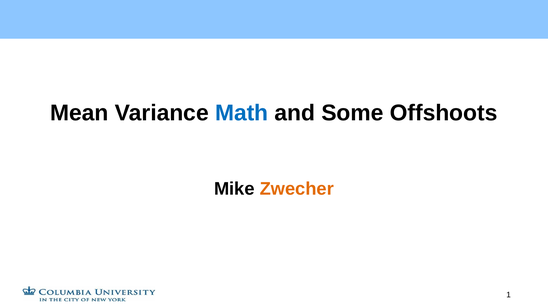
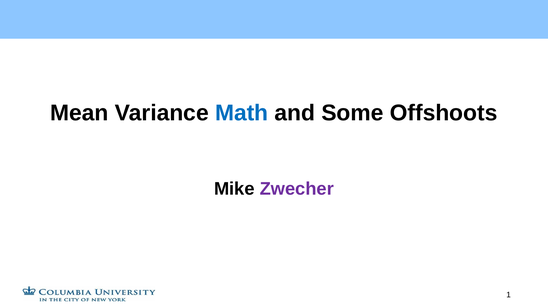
Zwecher colour: orange -> purple
